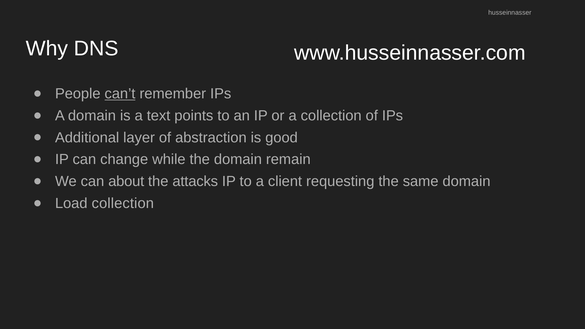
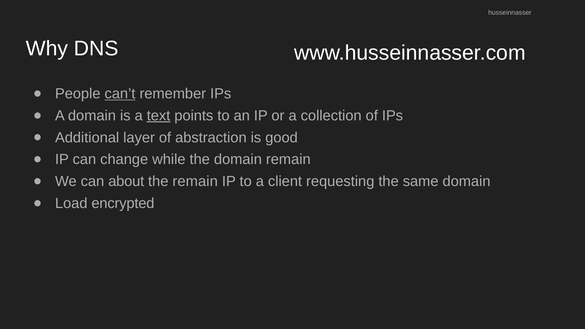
text underline: none -> present
the attacks: attacks -> remain
Load collection: collection -> encrypted
